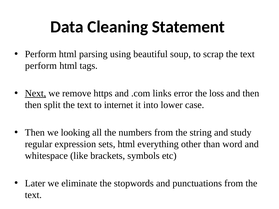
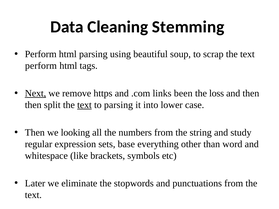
Statement: Statement -> Stemming
error: error -> been
text at (84, 105) underline: none -> present
to internet: internet -> parsing
sets html: html -> base
